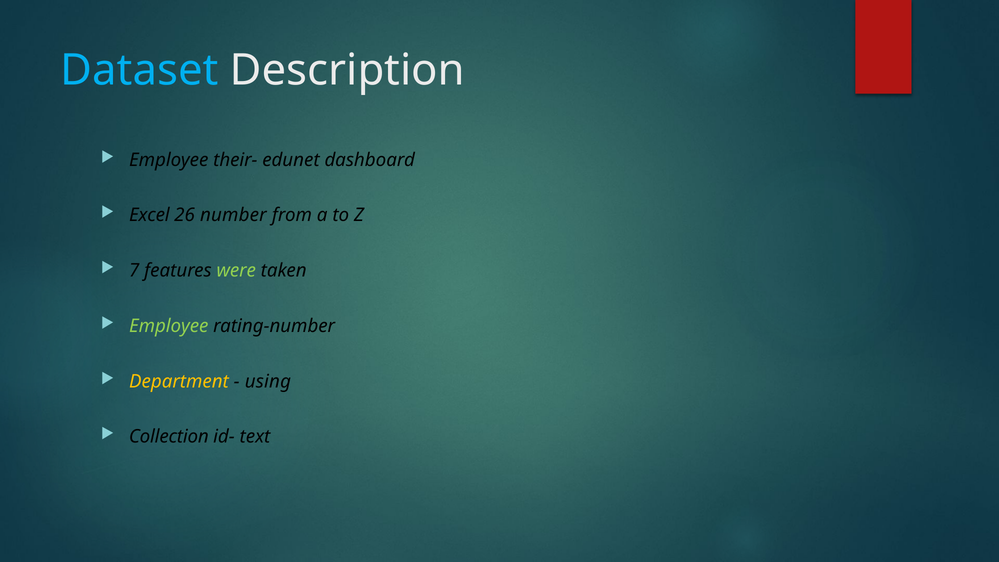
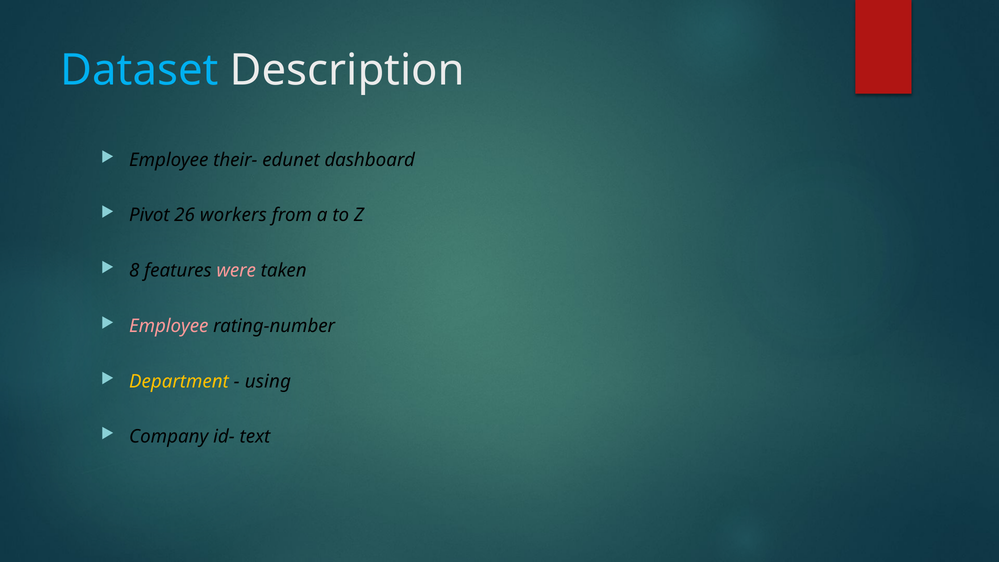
Excel: Excel -> Pivot
number: number -> workers
7: 7 -> 8
were colour: light green -> pink
Employee at (169, 326) colour: light green -> pink
Collection: Collection -> Company
